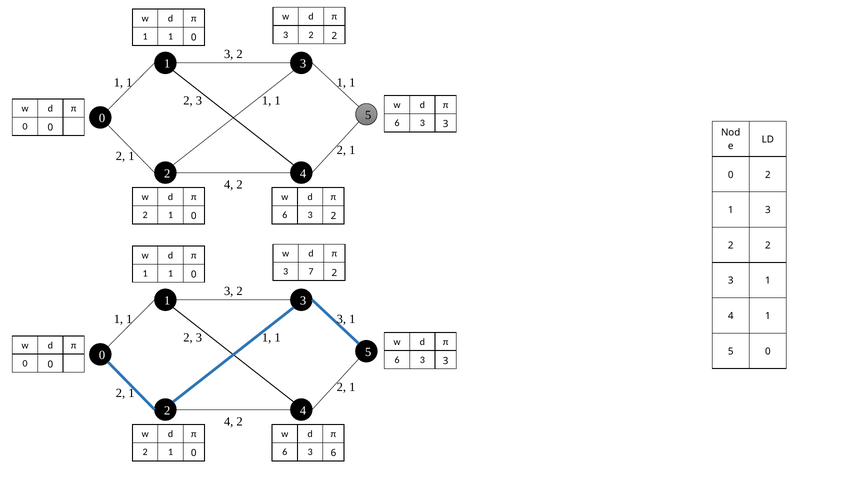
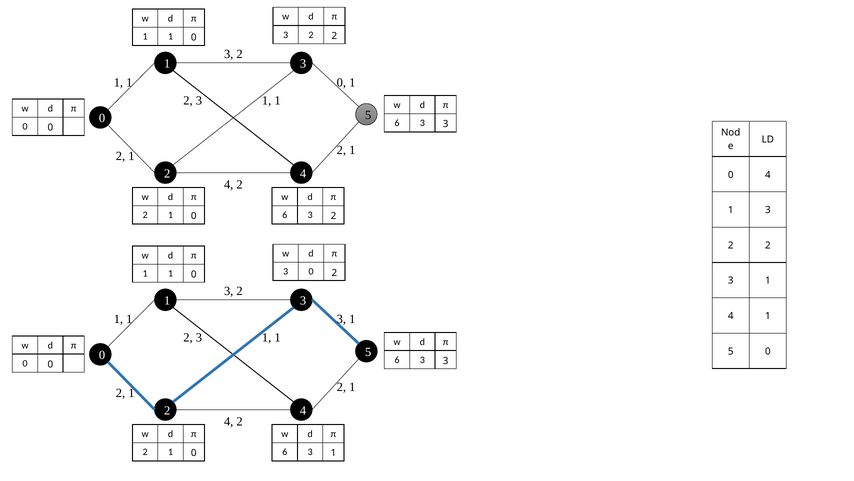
1 at (341, 82): 1 -> 0
2 at (768, 175): 2 -> 4
7 at (311, 271): 7 -> 0
6 3 6: 6 -> 1
